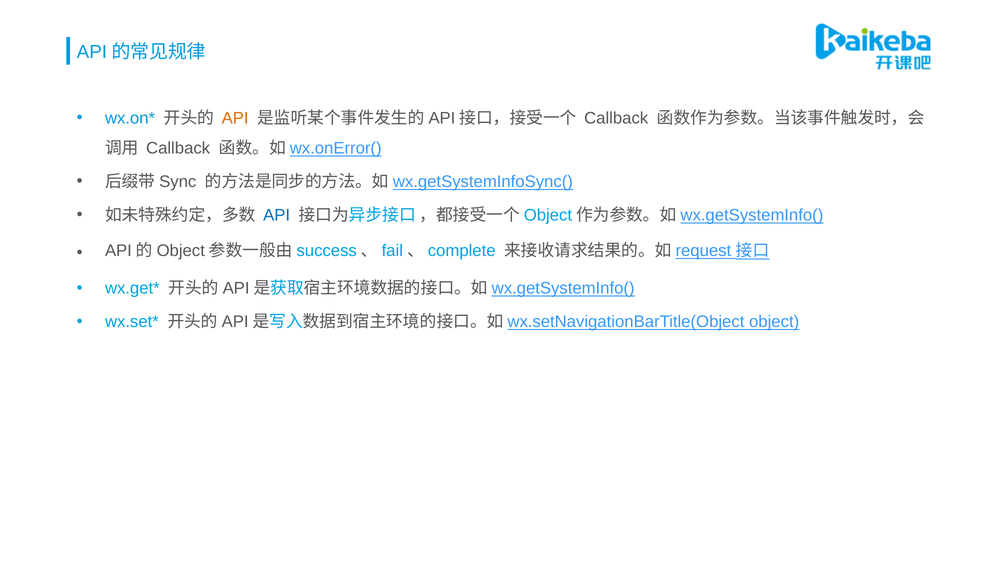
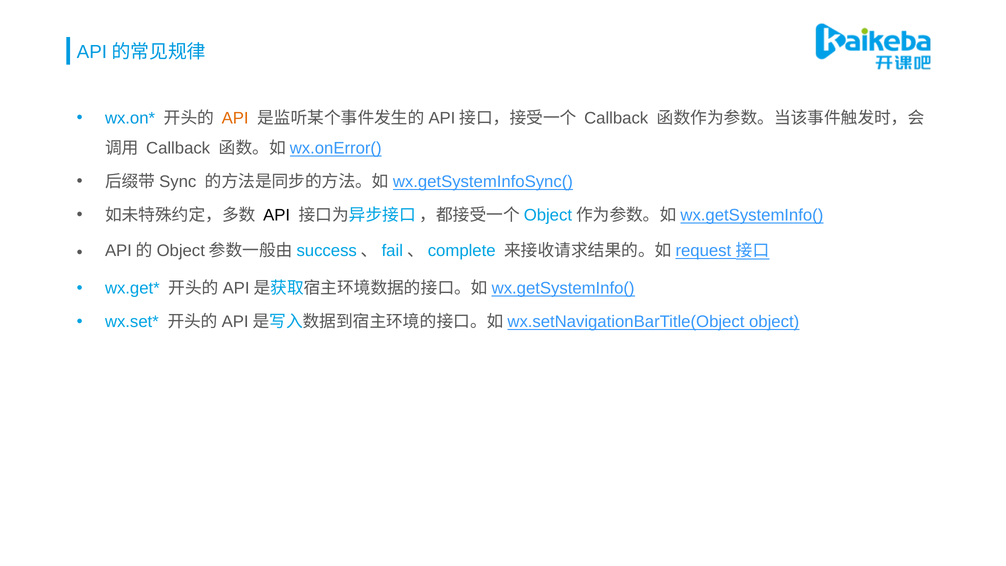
API at (277, 215) colour: blue -> black
